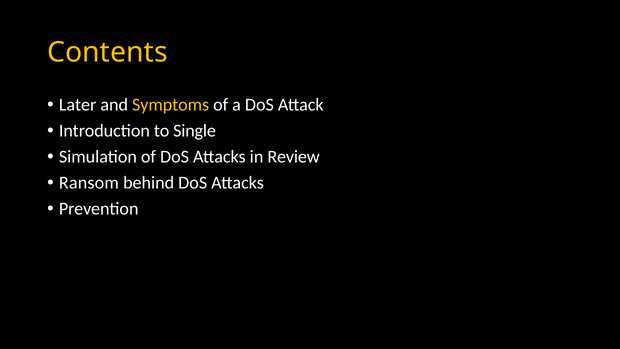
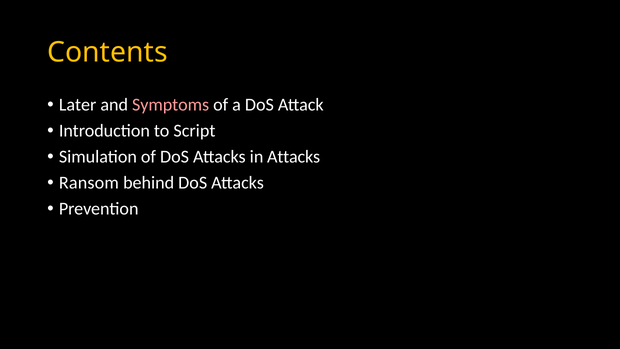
Symptoms colour: yellow -> pink
Single: Single -> Script
in Review: Review -> Attacks
